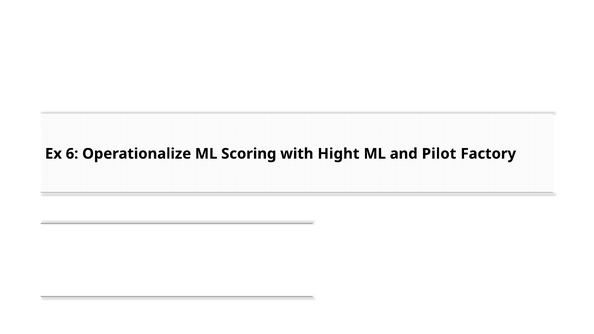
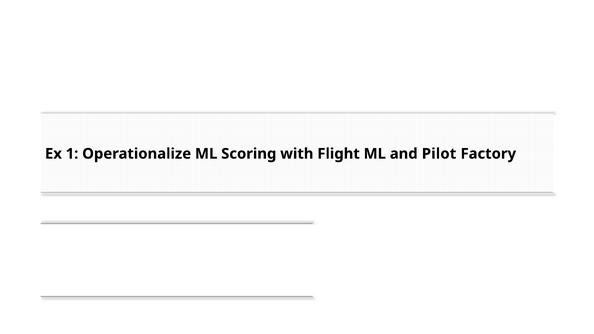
6: 6 -> 1
Hight: Hight -> Flight
